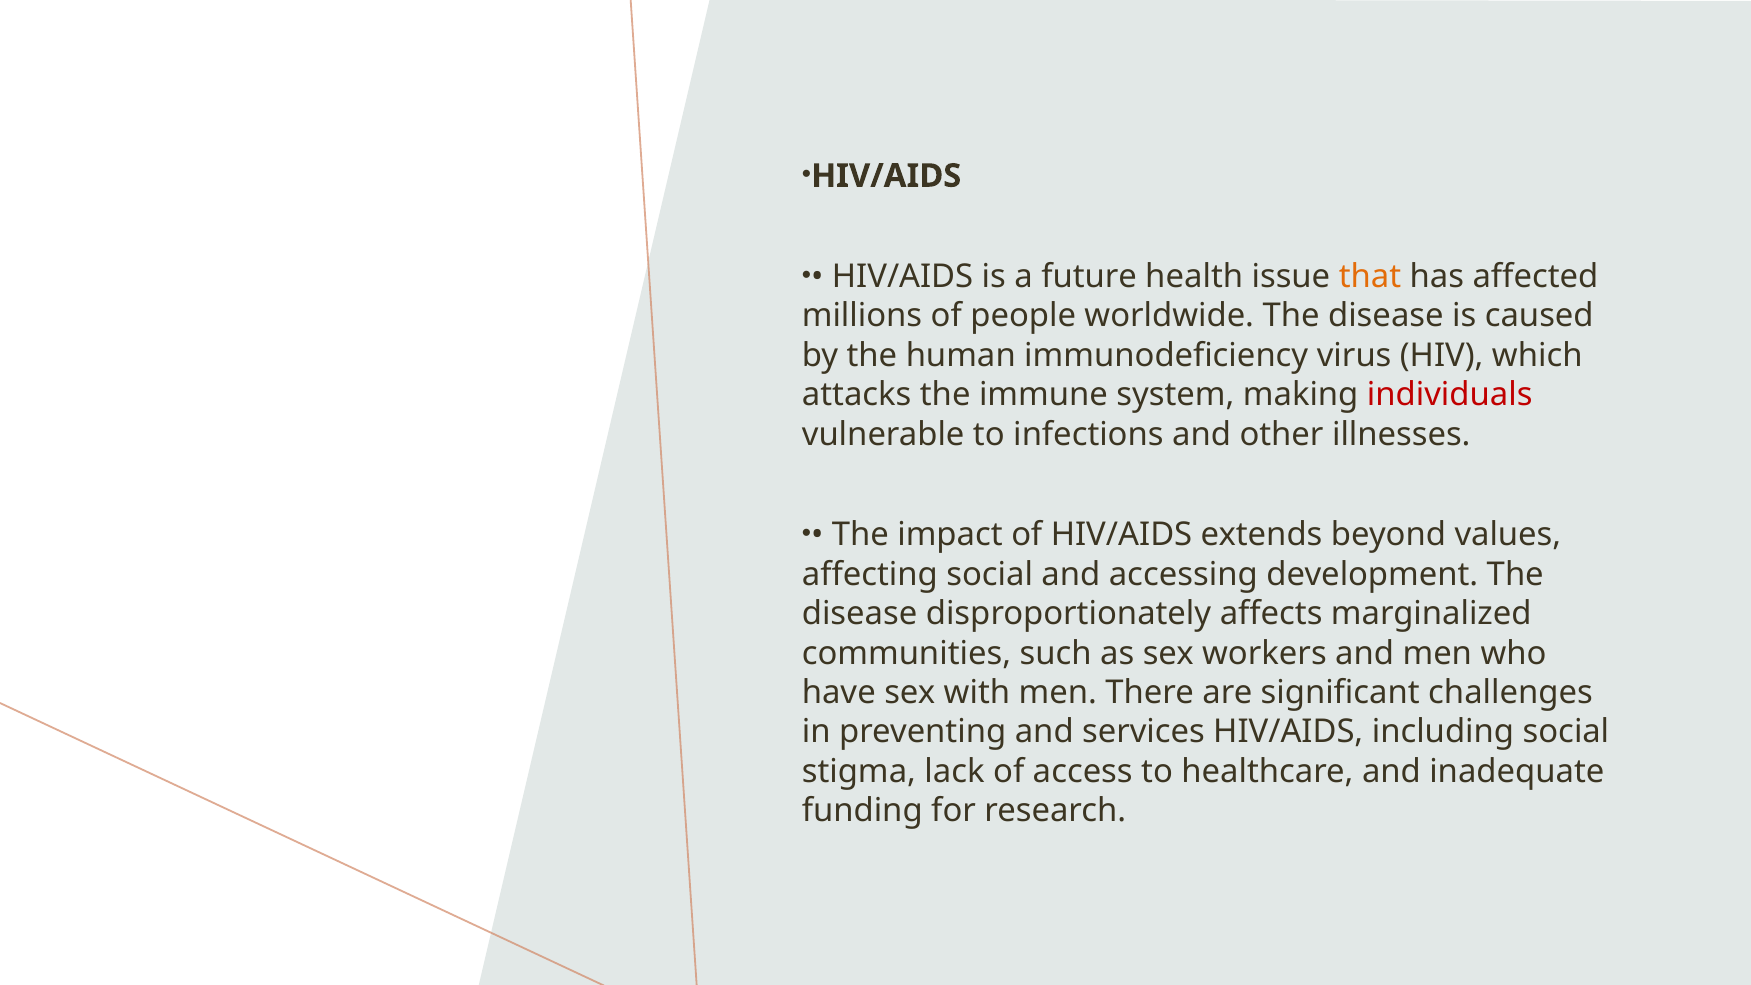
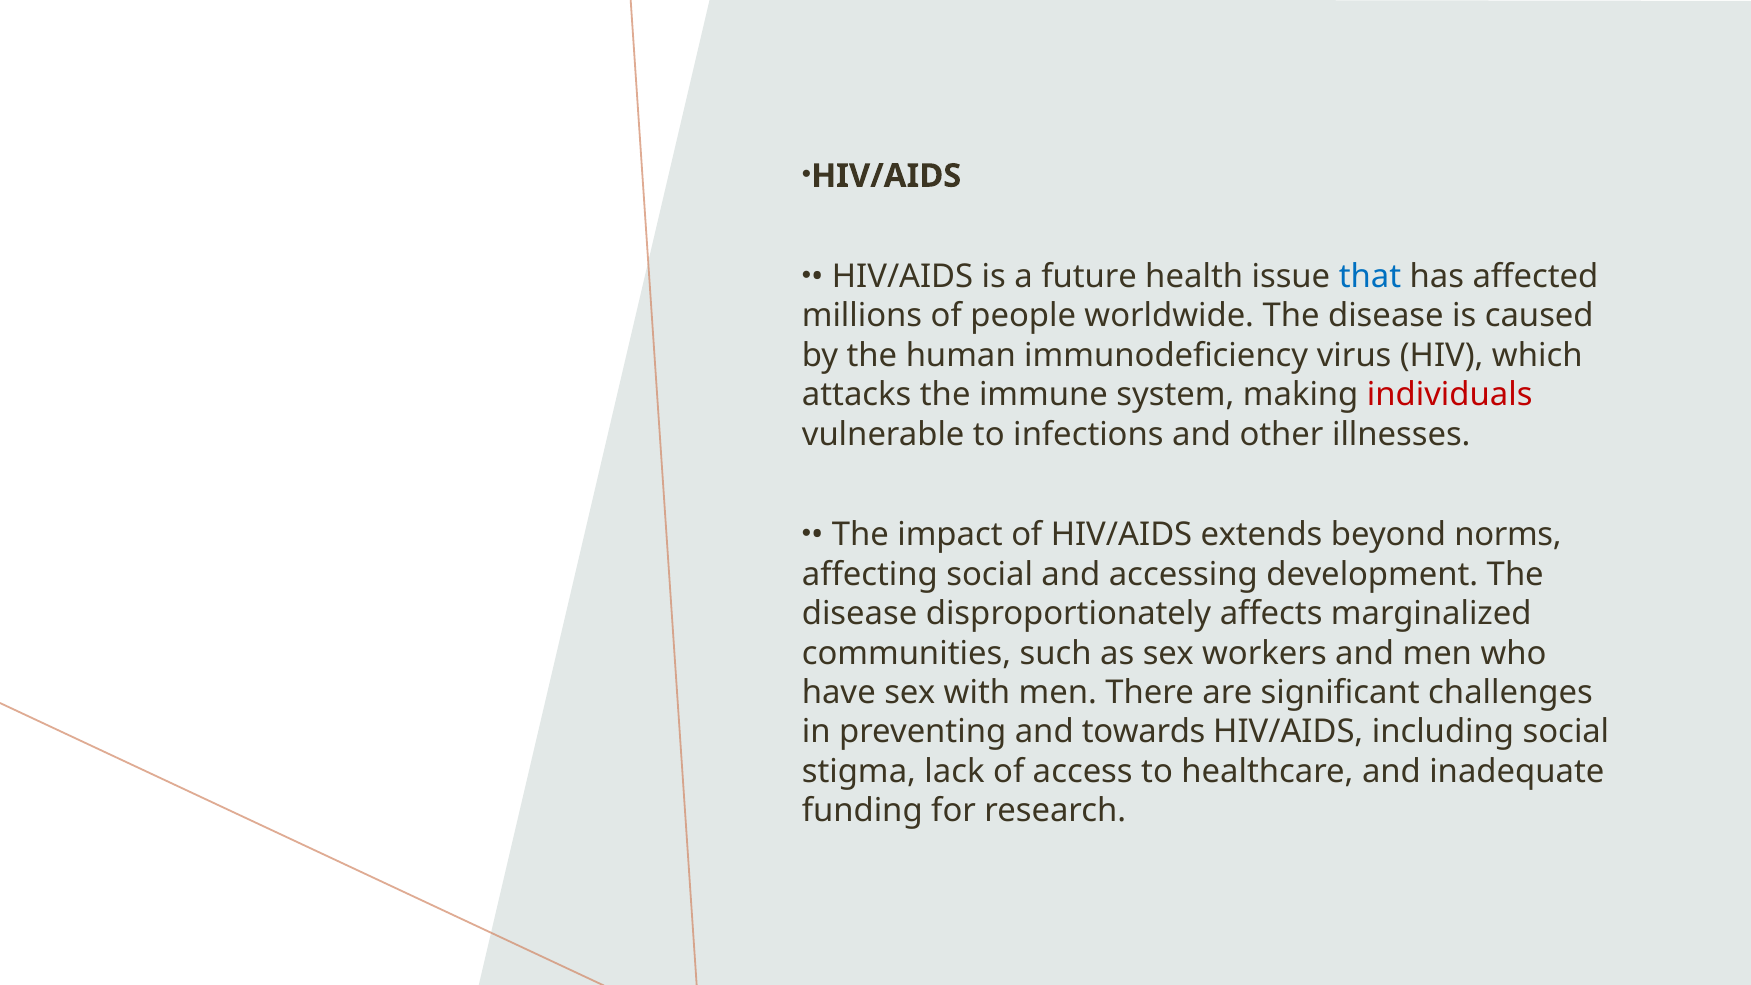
that colour: orange -> blue
values: values -> norms
services: services -> towards
